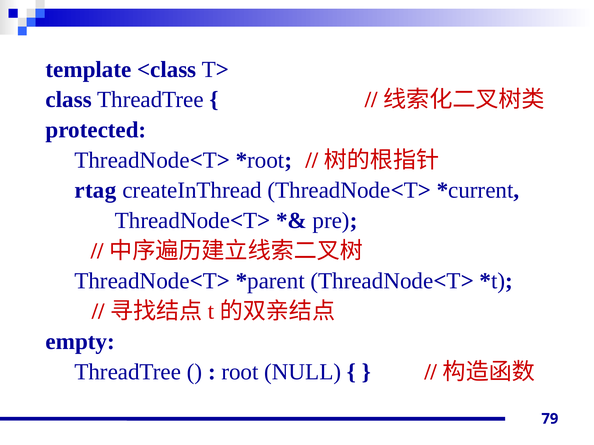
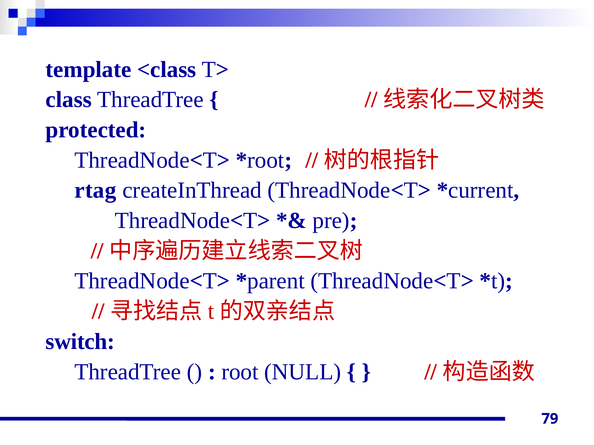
empty: empty -> switch
